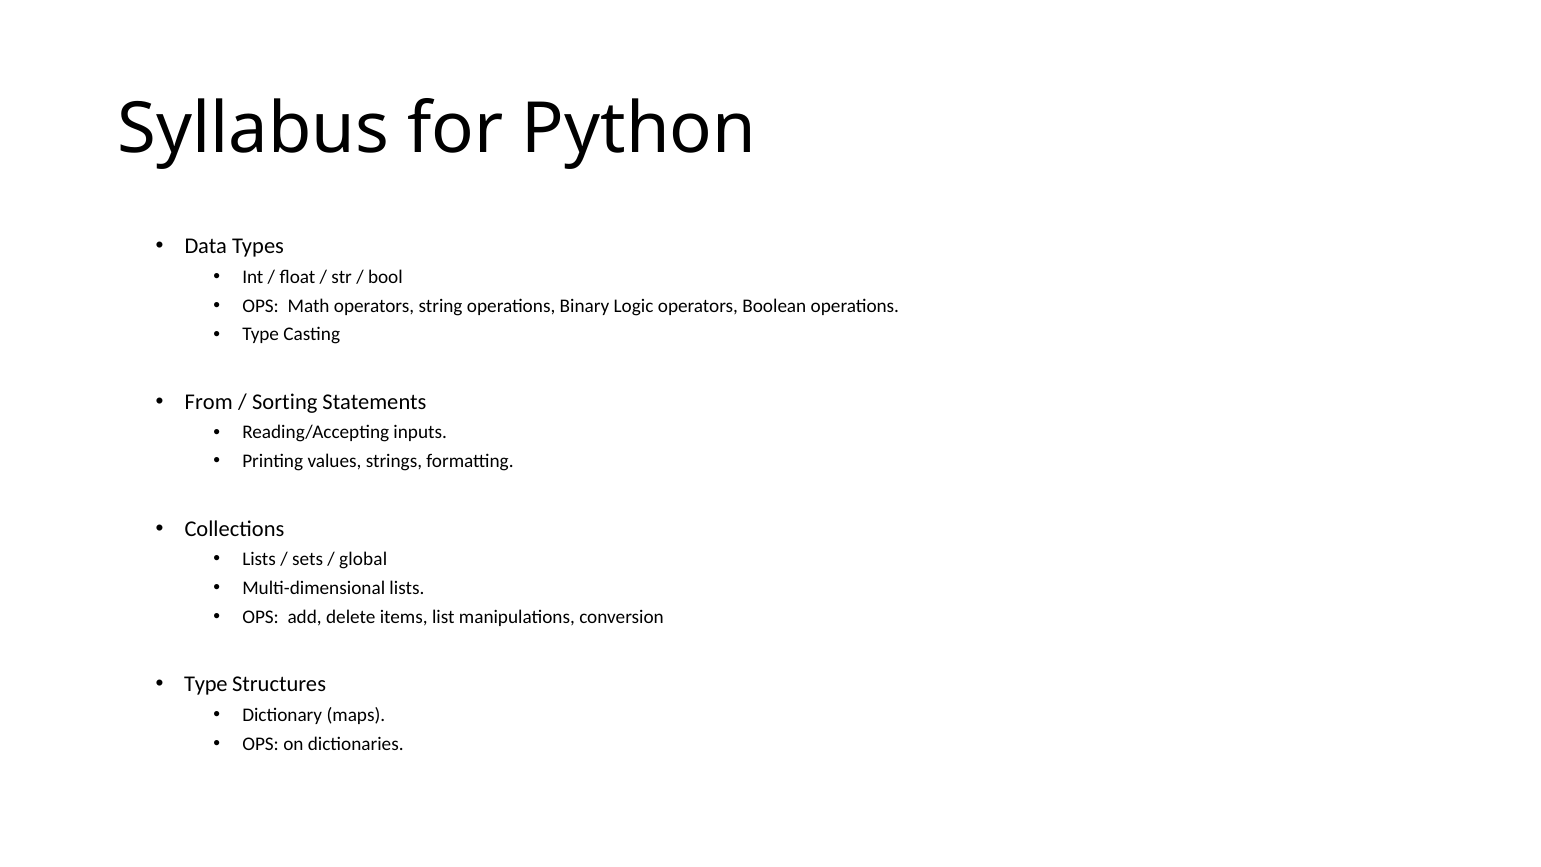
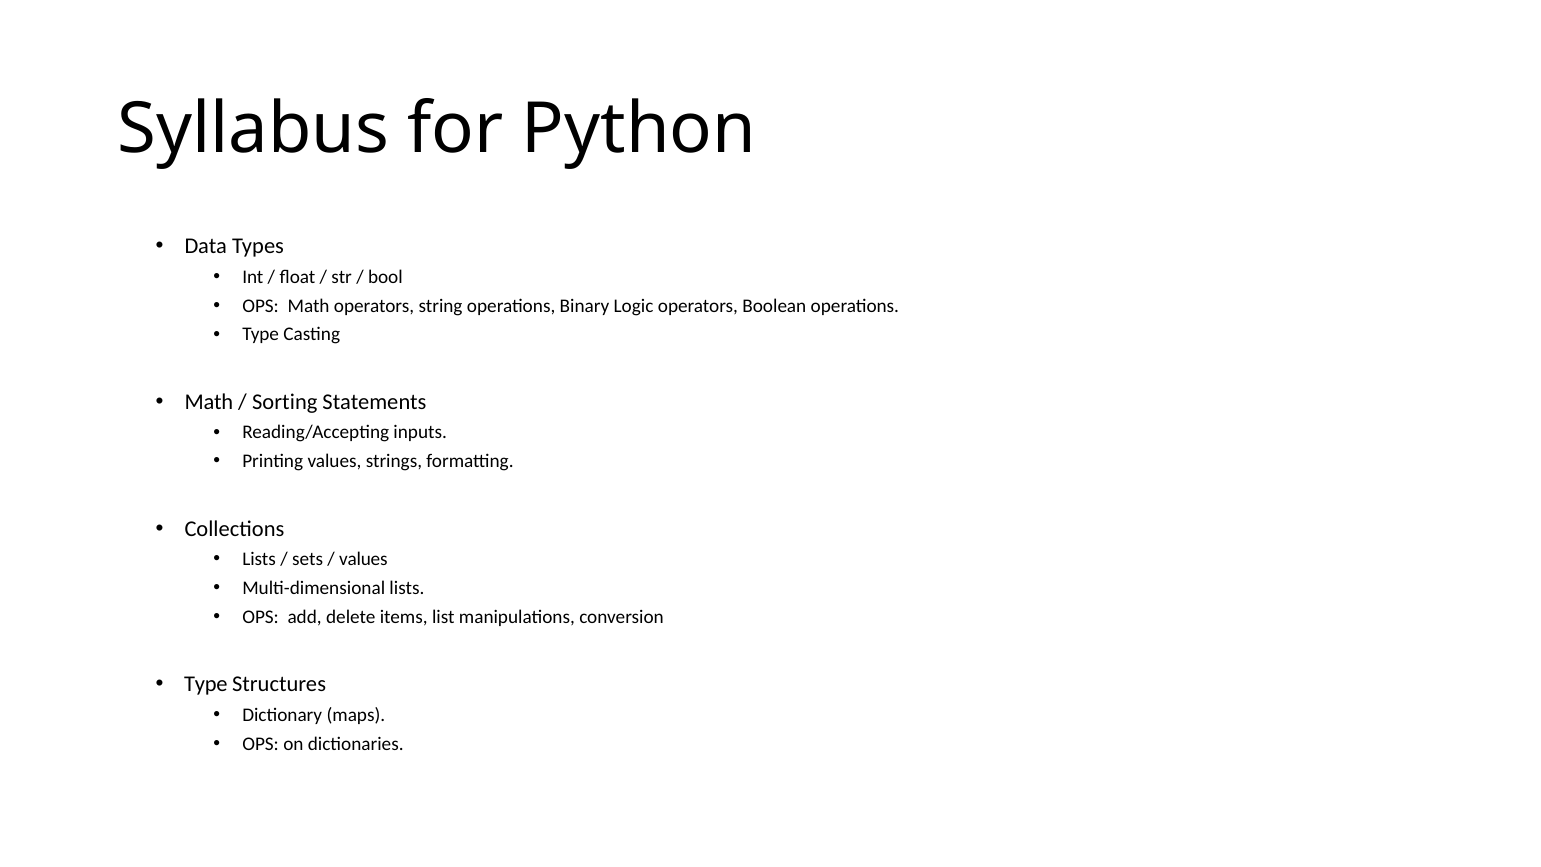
From at (209, 402): From -> Math
global at (363, 559): global -> values
